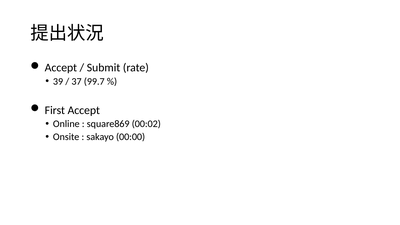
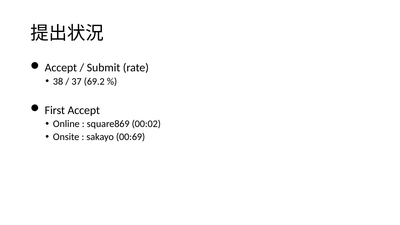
39: 39 -> 38
99.7: 99.7 -> 69.2
00:00: 00:00 -> 00:69
